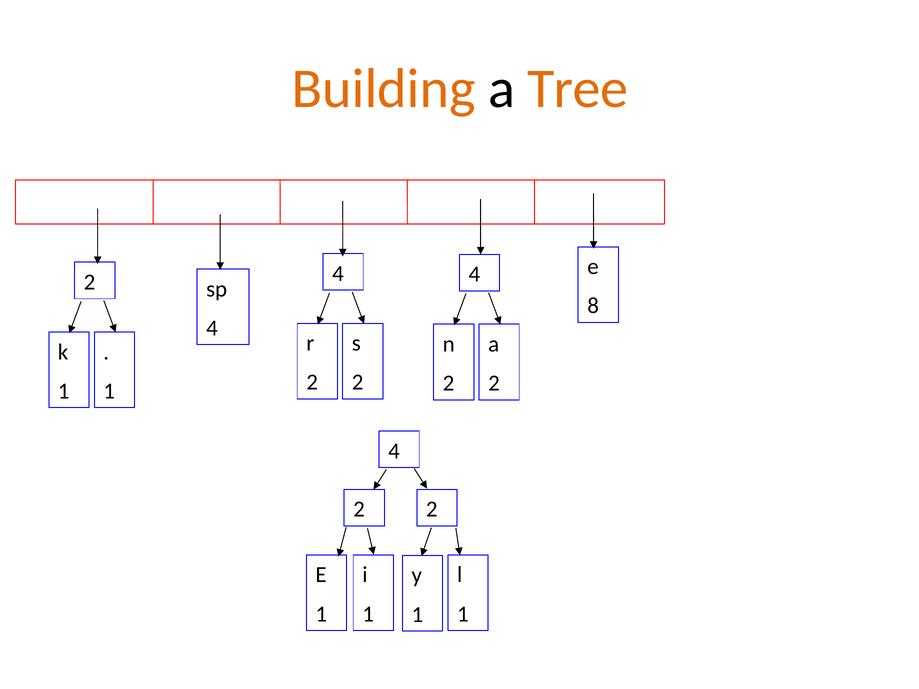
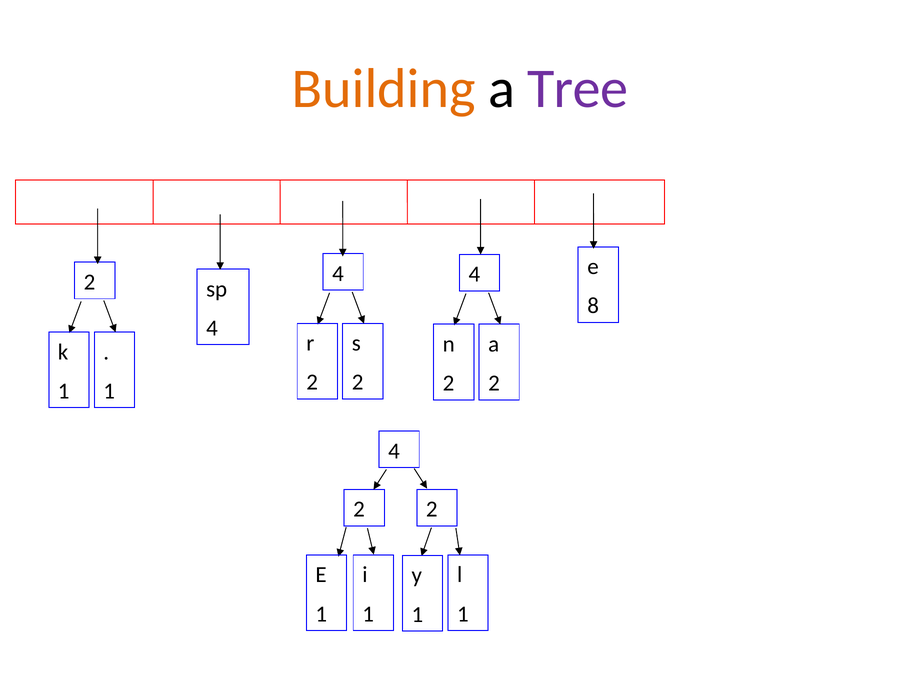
Tree colour: orange -> purple
